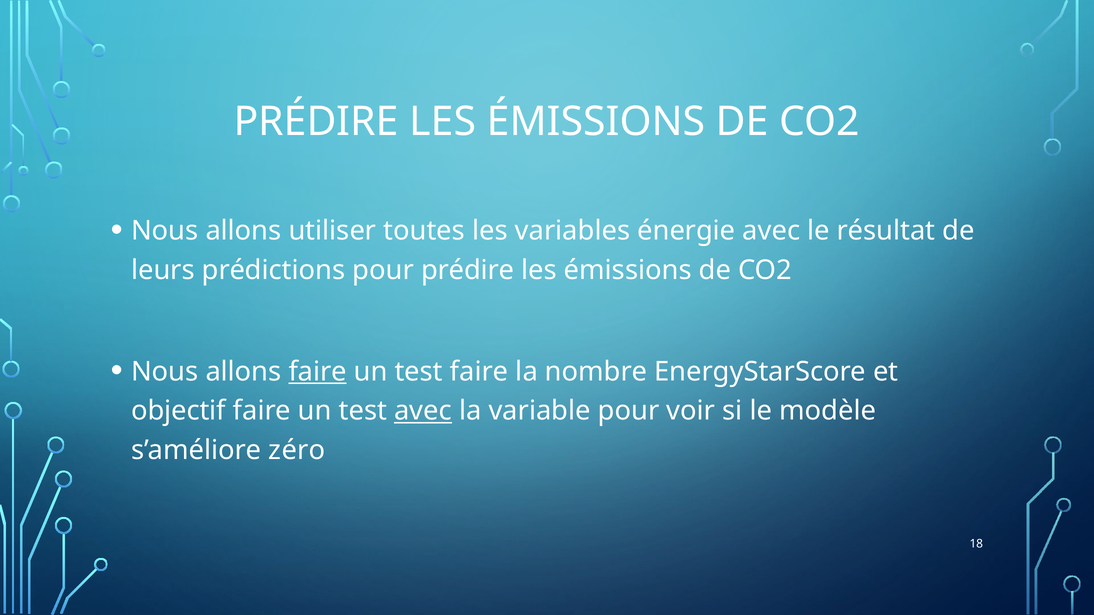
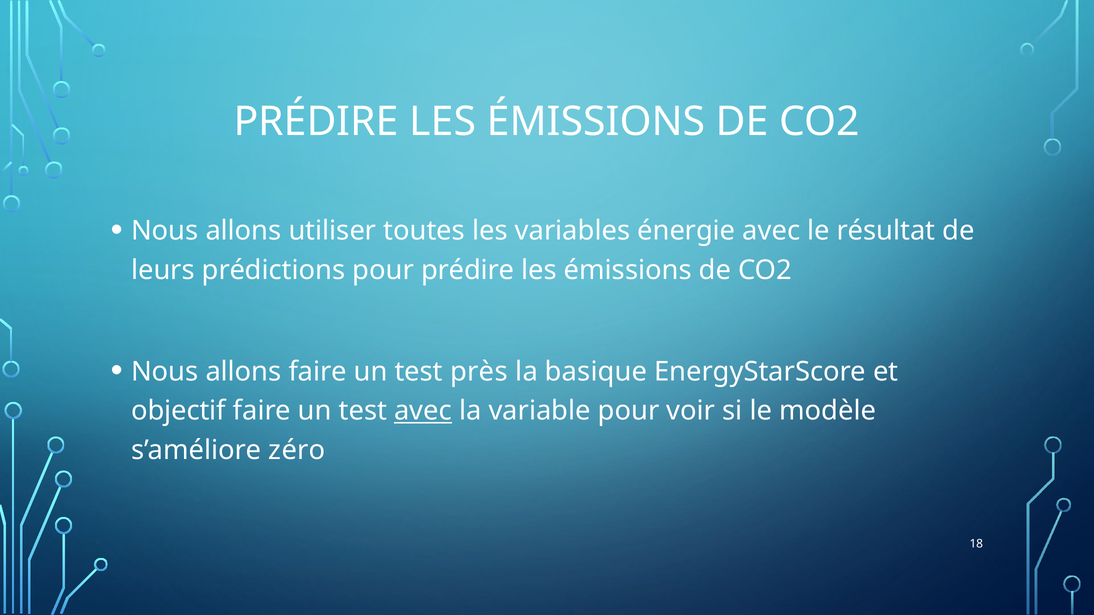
faire at (318, 372) underline: present -> none
test faire: faire -> près
nombre: nombre -> basique
